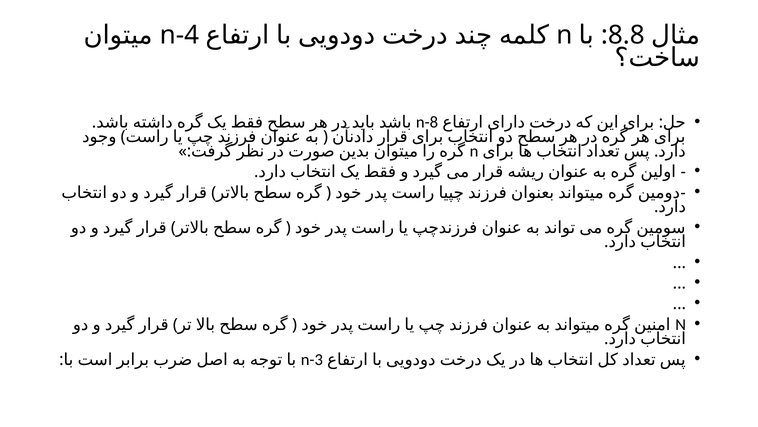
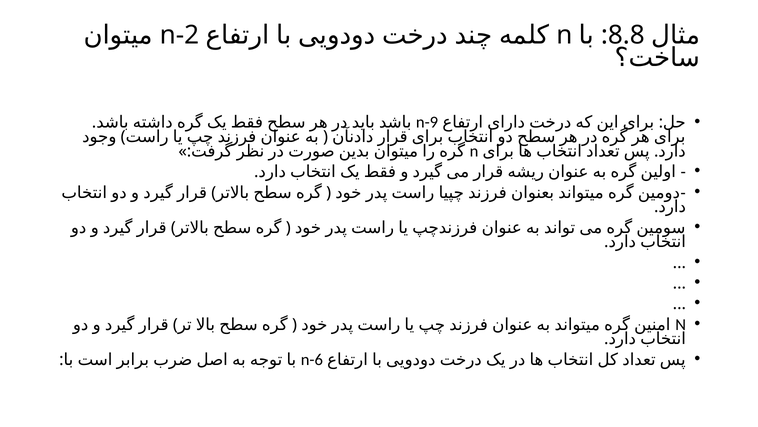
n-4: n-4 -> n-2
n-8: n-8 -> n-9
n-3: n-3 -> n-6
